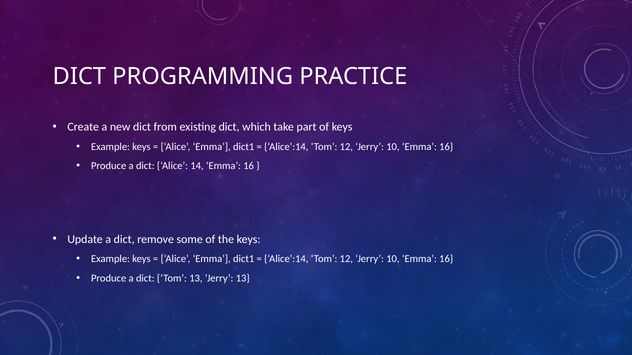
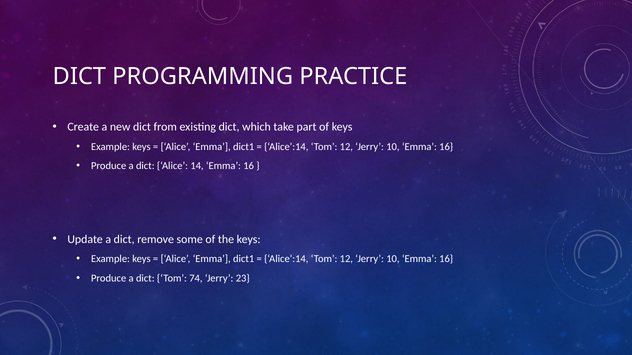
Tom 13: 13 -> 74
Jerry 13: 13 -> 23
